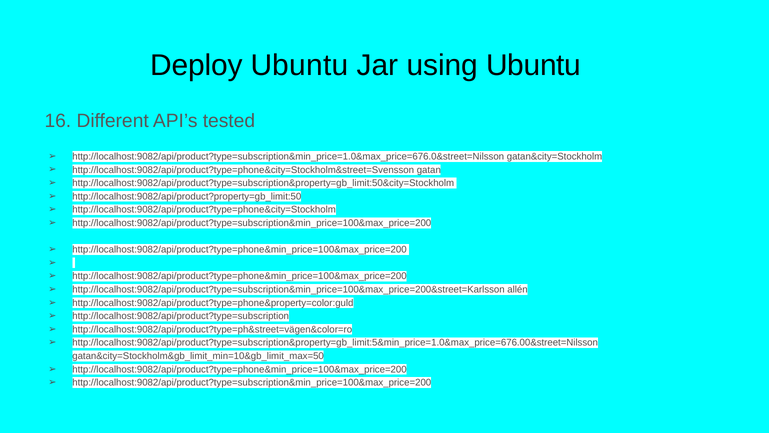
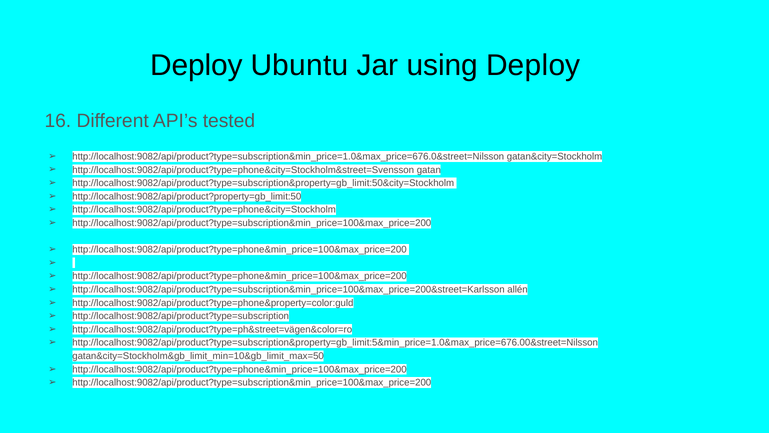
using Ubuntu: Ubuntu -> Deploy
